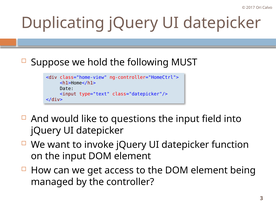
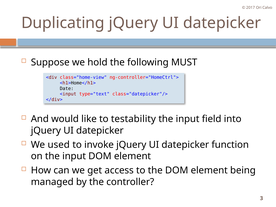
questions: questions -> testability
want: want -> used
